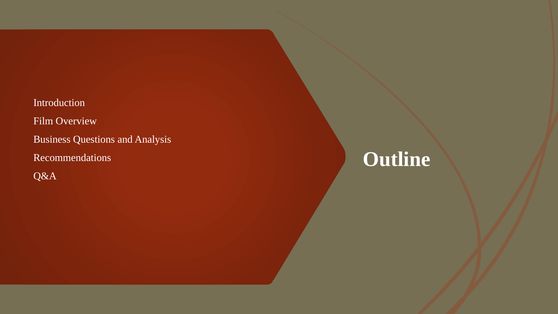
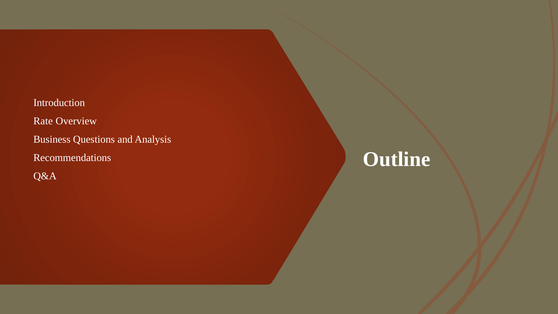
Film: Film -> Rate
